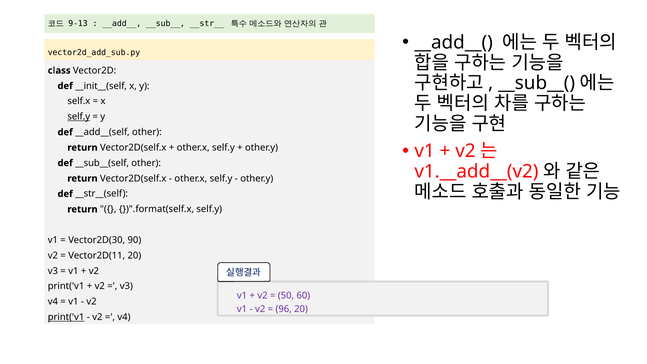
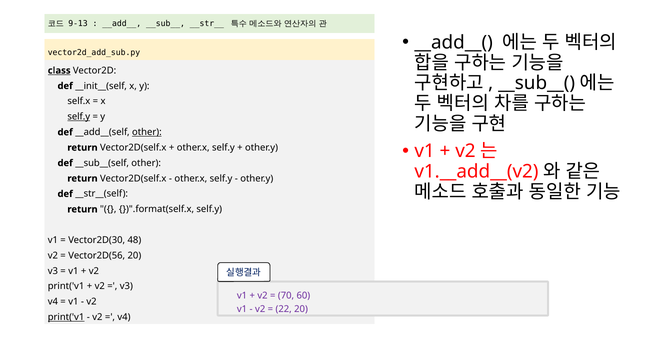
class underline: none -> present
other at (147, 132) underline: none -> present
90: 90 -> 48
Vector2D(11: Vector2D(11 -> Vector2D(56
50: 50 -> 70
96: 96 -> 22
